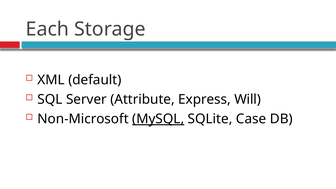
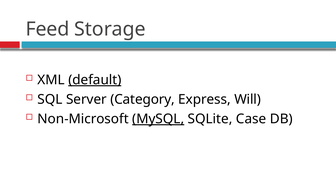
Each: Each -> Feed
default underline: none -> present
Attribute: Attribute -> Category
